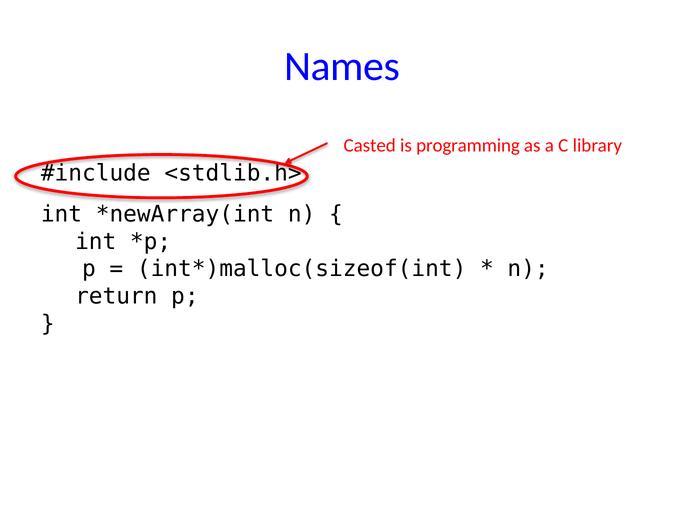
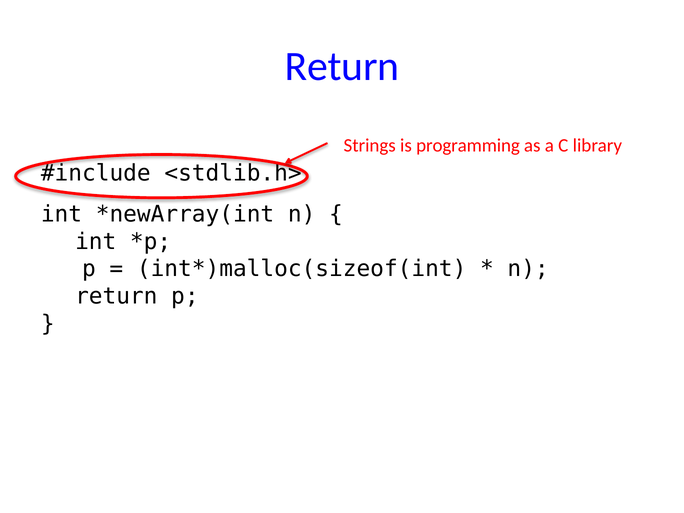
Names at (342, 66): Names -> Return
Casted: Casted -> Strings
